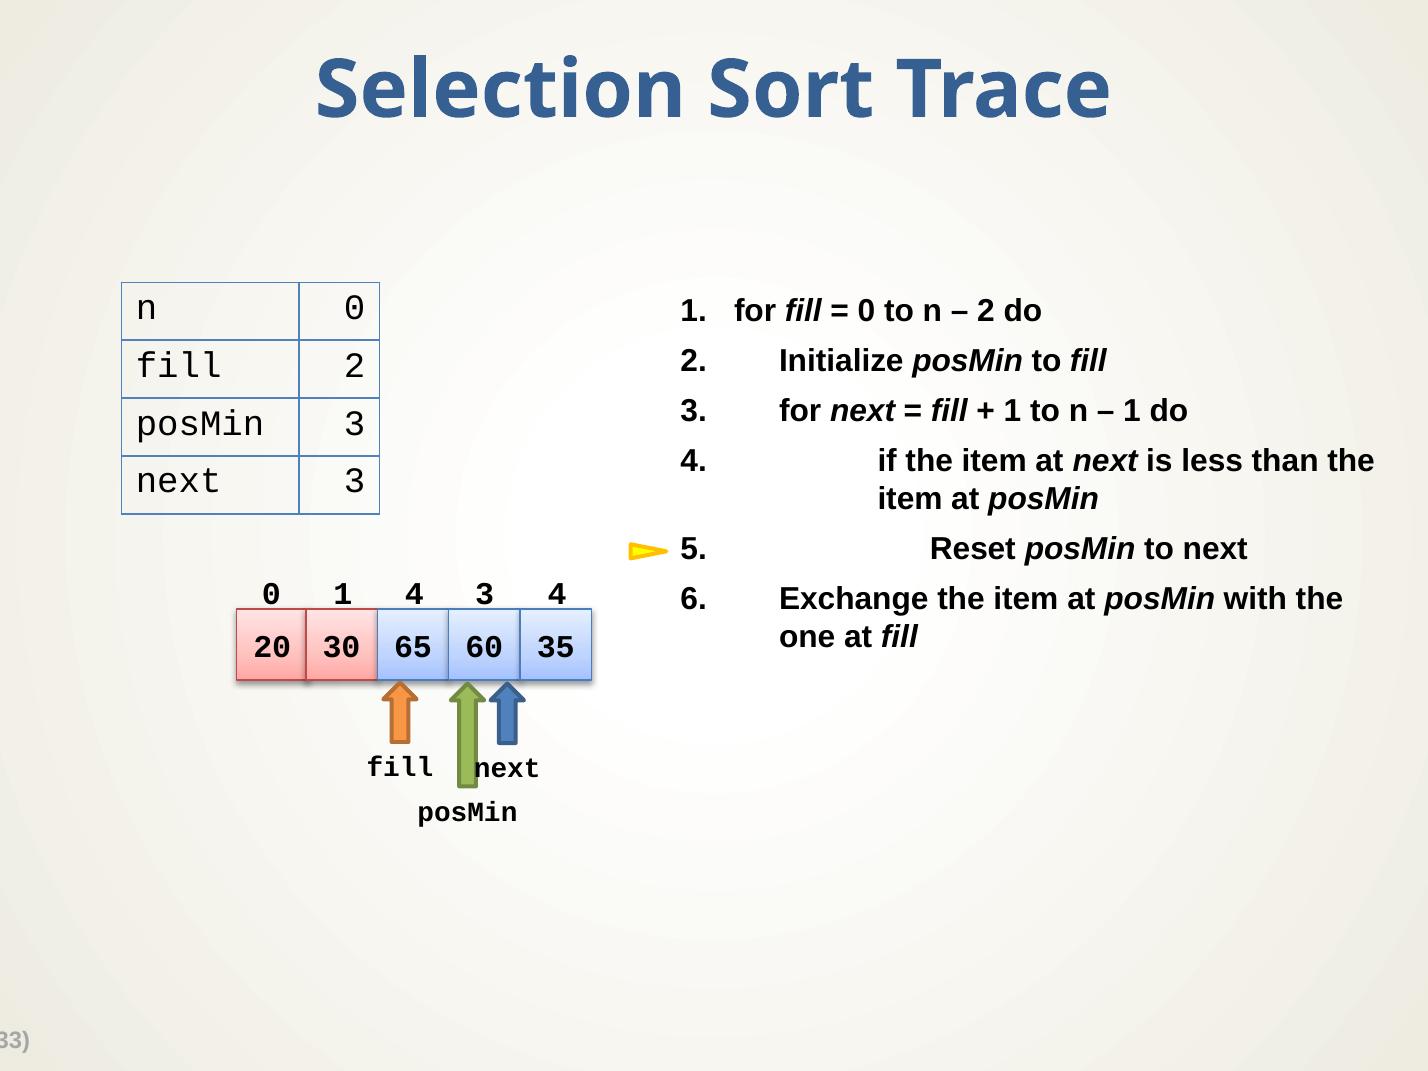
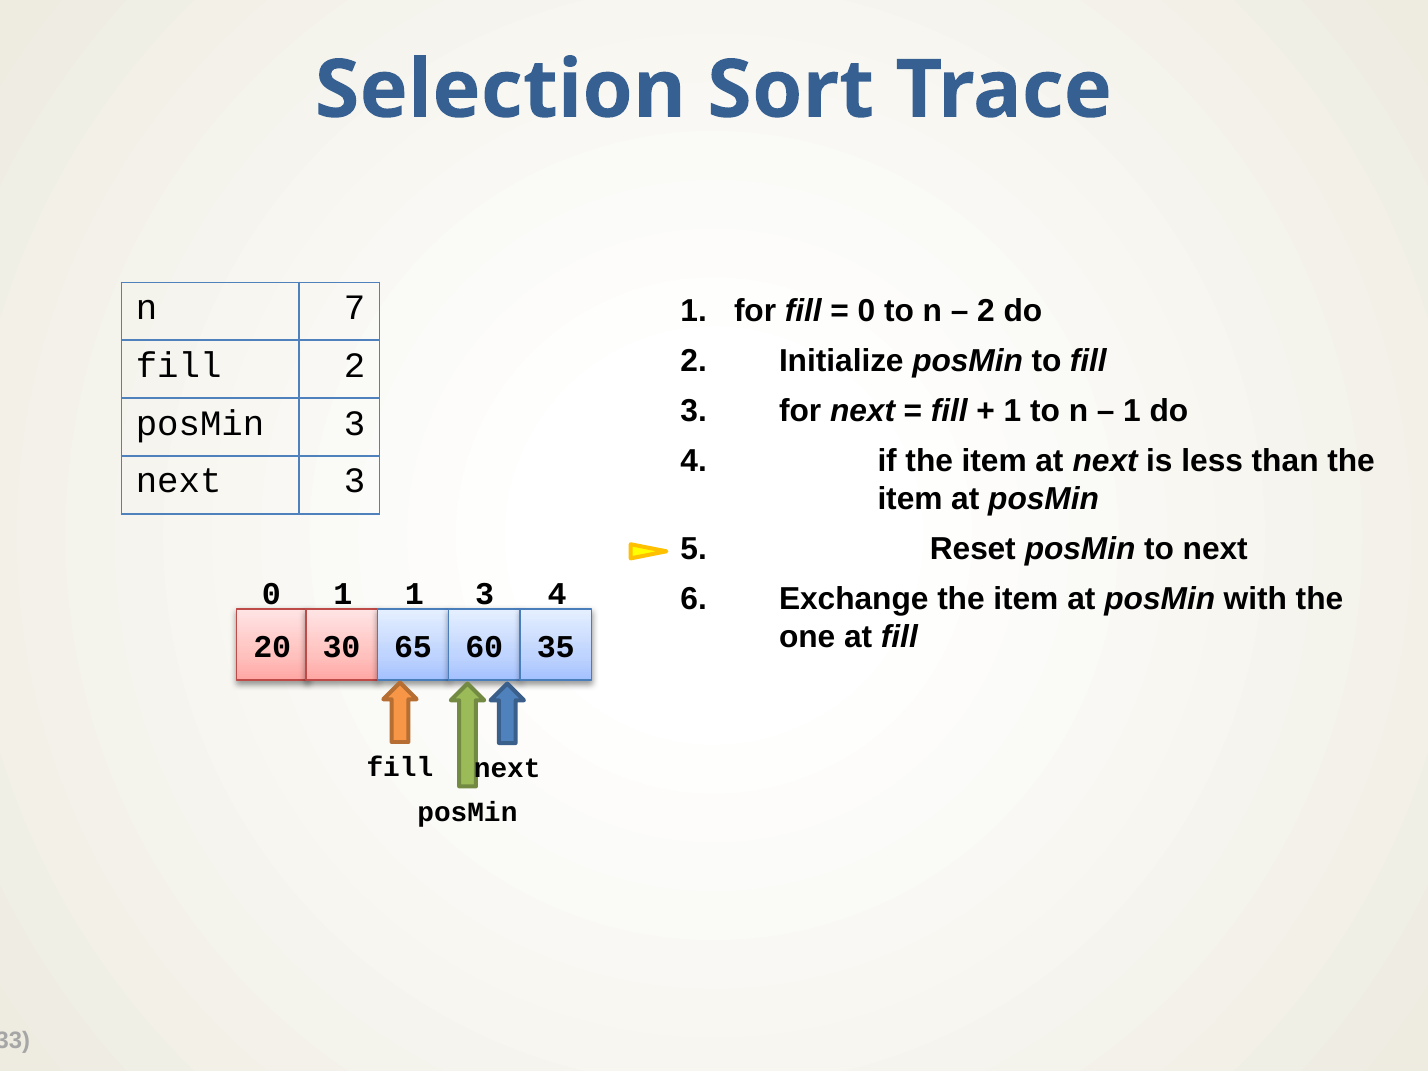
n 0: 0 -> 7
1 4: 4 -> 1
